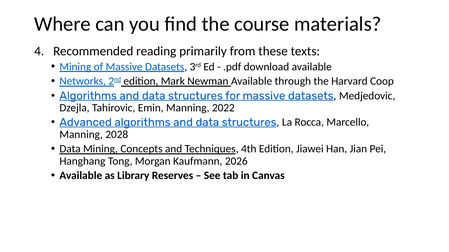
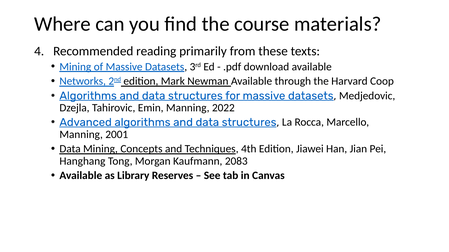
2028: 2028 -> 2001
2026: 2026 -> 2083
